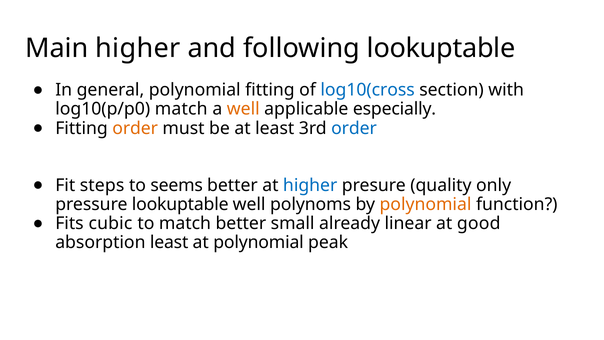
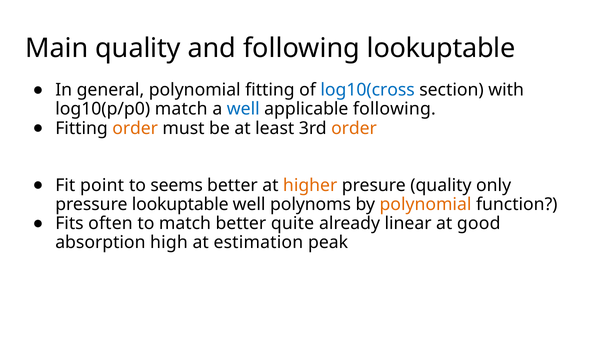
Main higher: higher -> quality
well at (243, 109) colour: orange -> blue
applicable especially: especially -> following
order at (354, 128) colour: blue -> orange
steps: steps -> point
higher at (310, 185) colour: blue -> orange
cubic: cubic -> often
small: small -> quite
absorption least: least -> high
at polynomial: polynomial -> estimation
